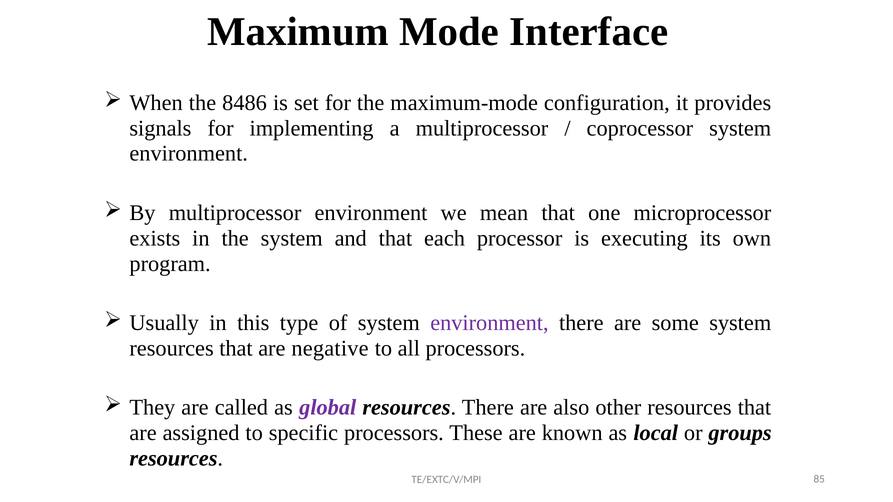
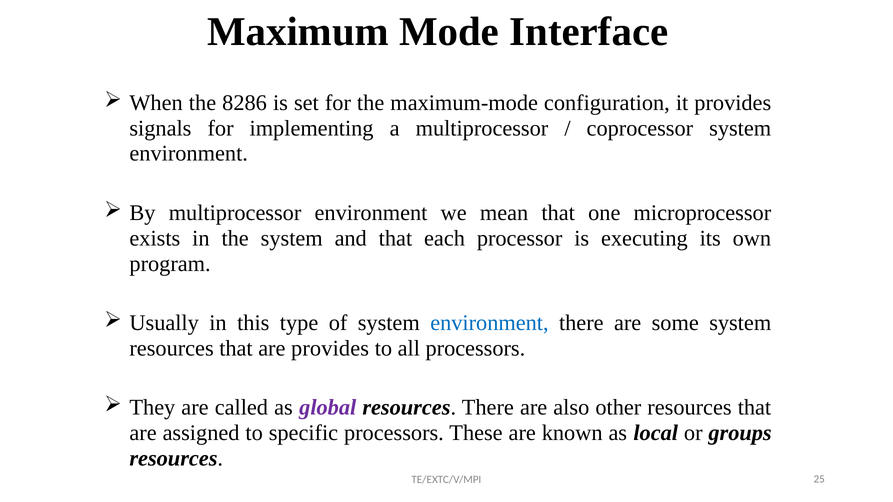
8486: 8486 -> 8286
environment at (489, 323) colour: purple -> blue
are negative: negative -> provides
85: 85 -> 25
